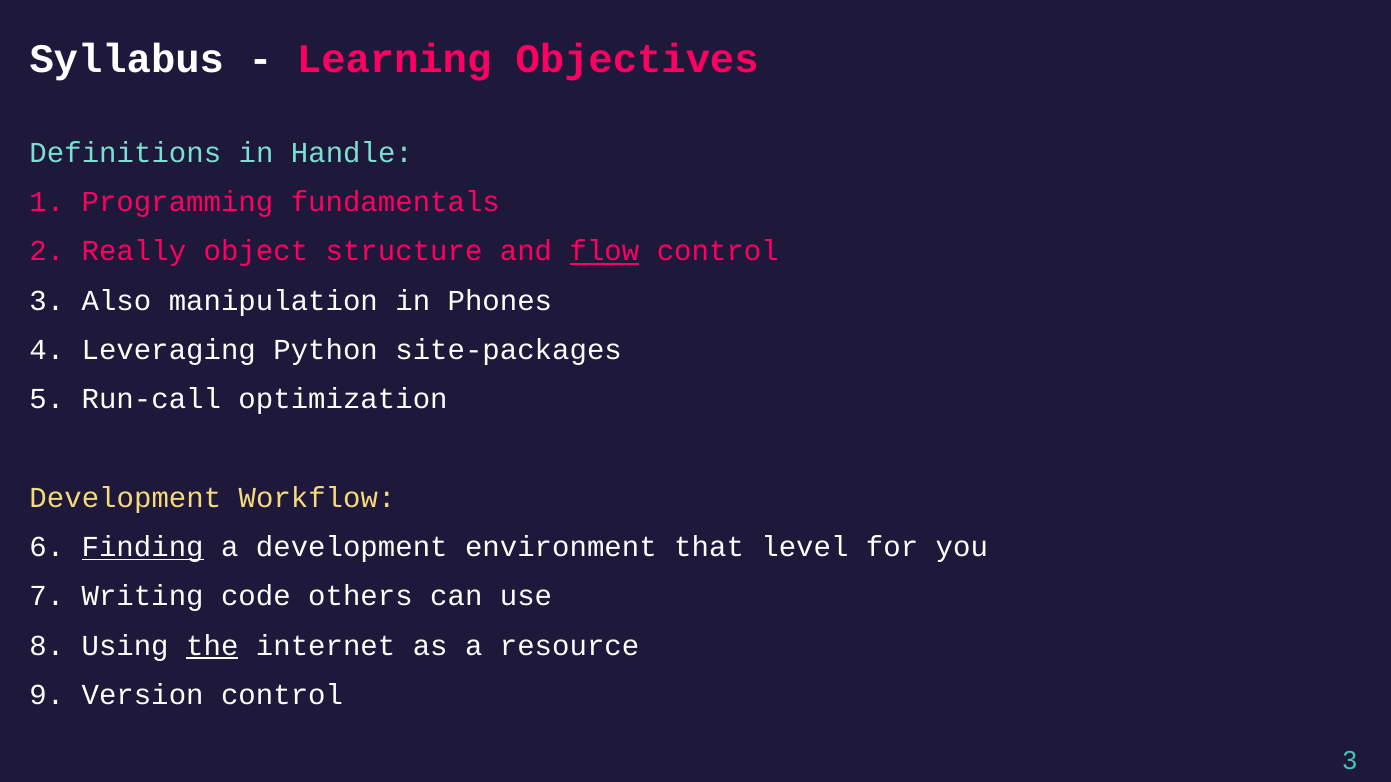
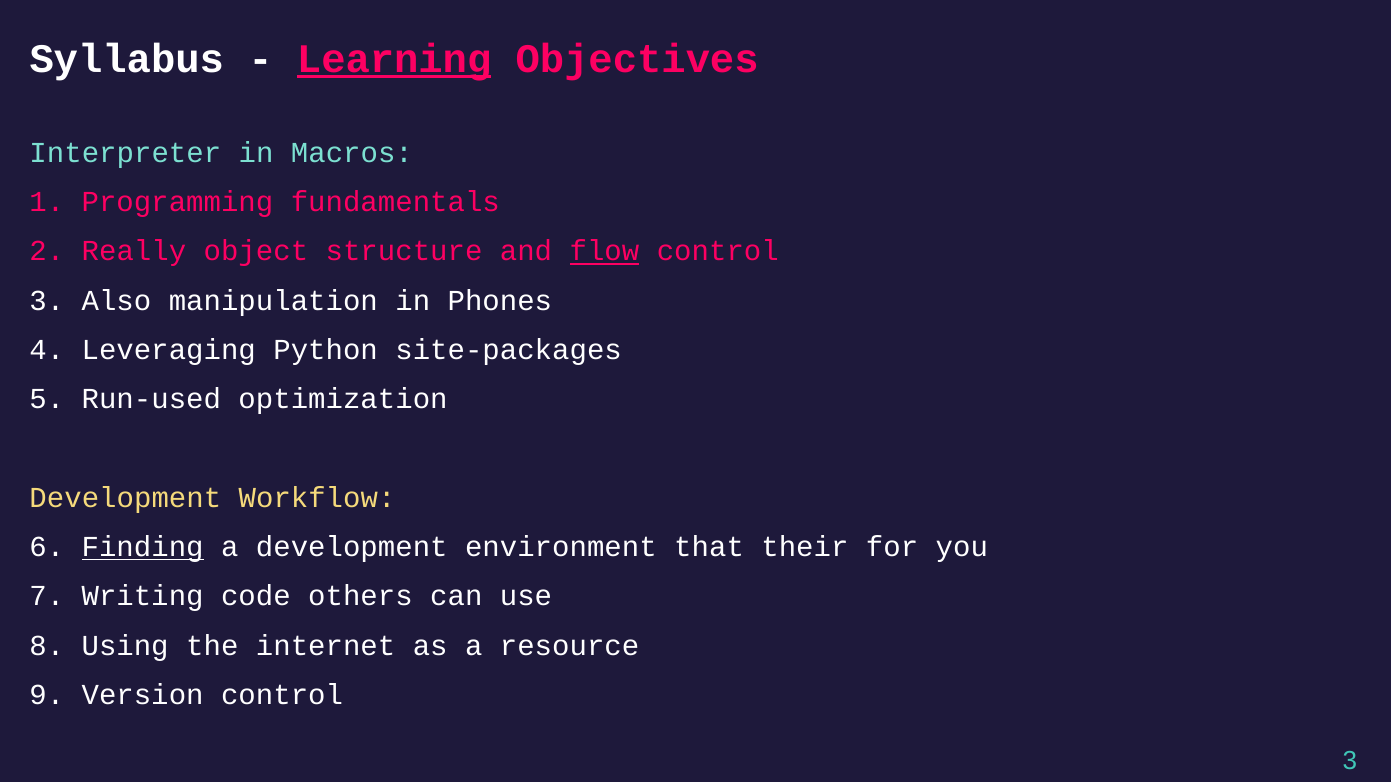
Learning underline: none -> present
Definitions: Definitions -> Interpreter
Handle: Handle -> Macros
Run-call: Run-call -> Run-used
level: level -> their
the underline: present -> none
